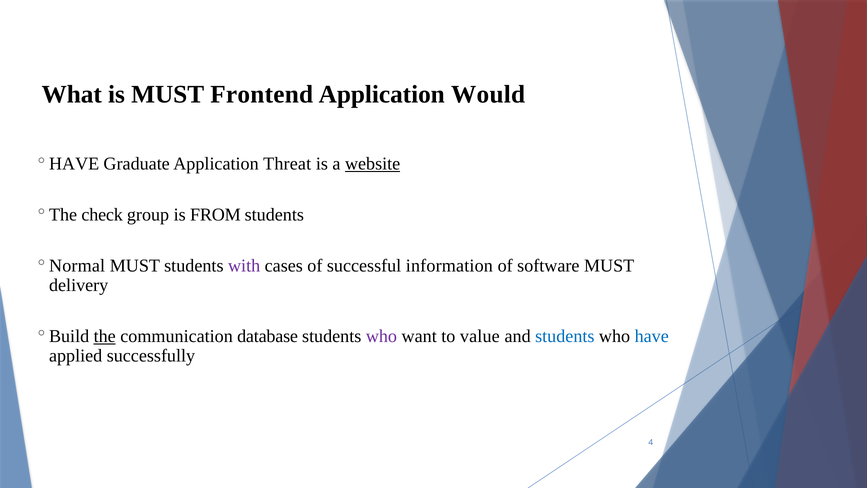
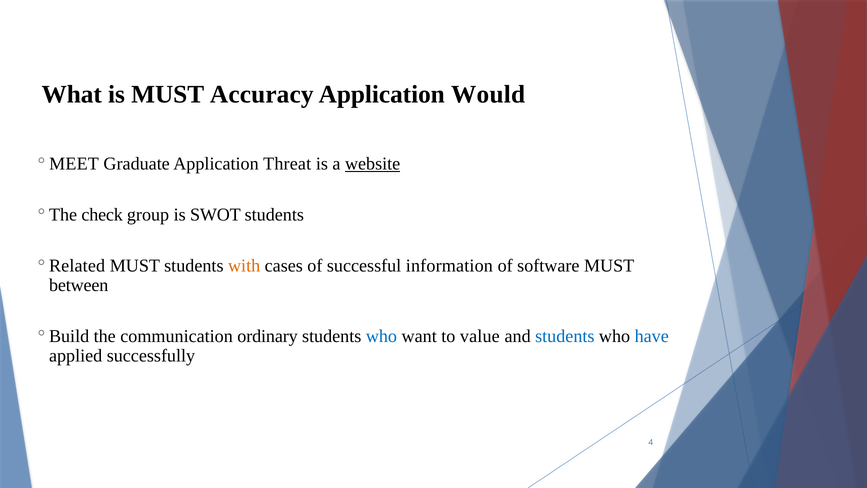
Frontend: Frontend -> Accuracy
HAVE at (74, 164): HAVE -> MEET
FROM: FROM -> SWOT
Normal: Normal -> Related
with colour: purple -> orange
delivery: delivery -> between
the at (105, 336) underline: present -> none
database: database -> ordinary
who at (381, 336) colour: purple -> blue
